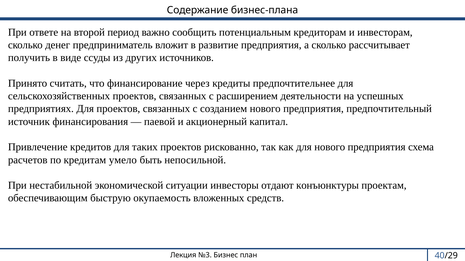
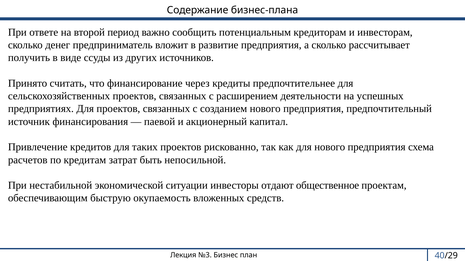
умело: умело -> затрат
конъюнктуры: конъюнктуры -> общественное
